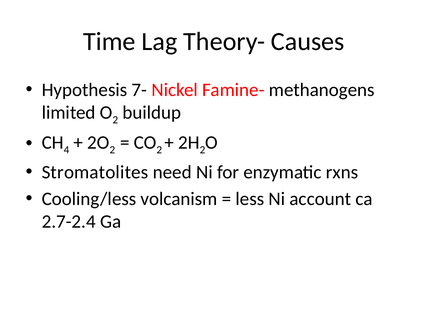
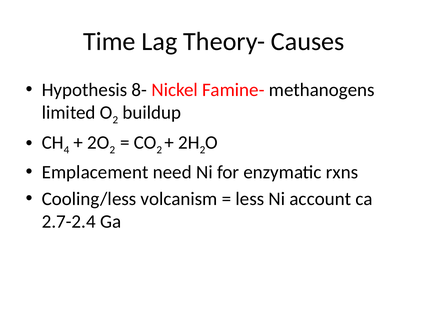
7-: 7- -> 8-
Stromatolites: Stromatolites -> Emplacement
